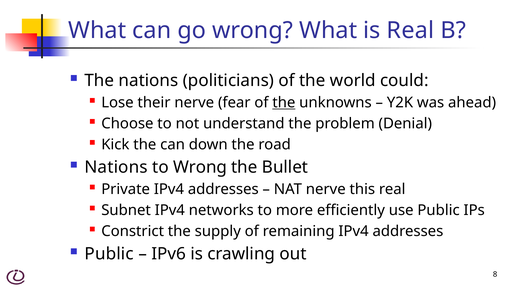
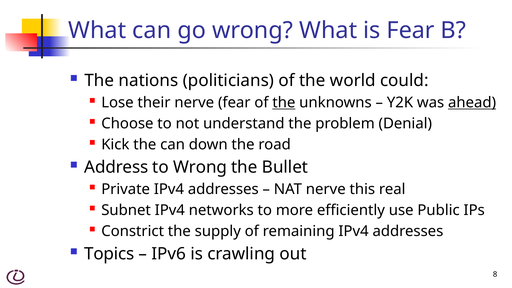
is Real: Real -> Fear
ahead underline: none -> present
Nations at (116, 167): Nations -> Address
Public at (109, 254): Public -> Topics
